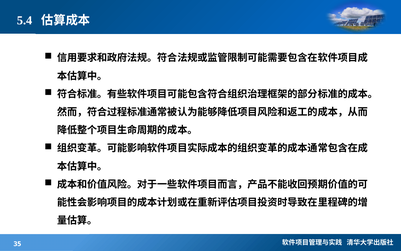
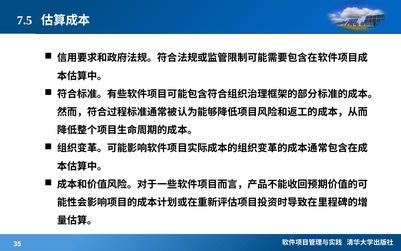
5.4: 5.4 -> 7.5
